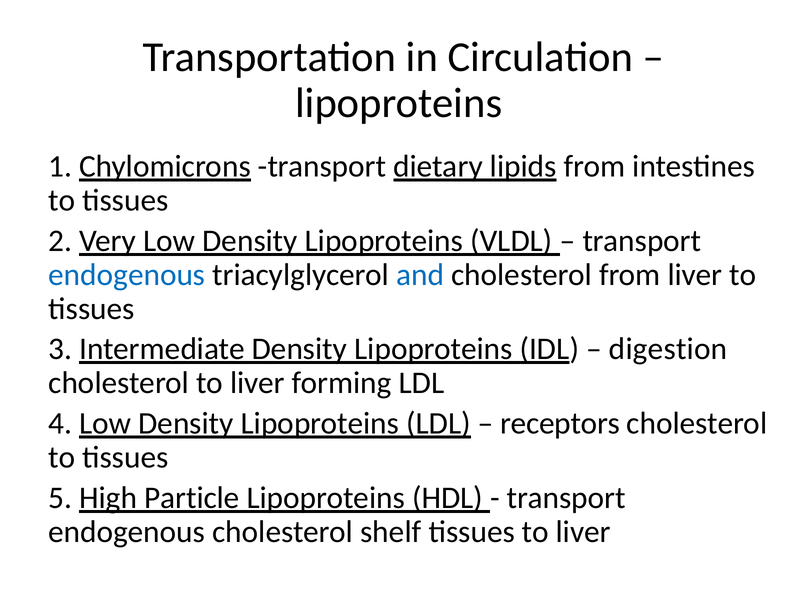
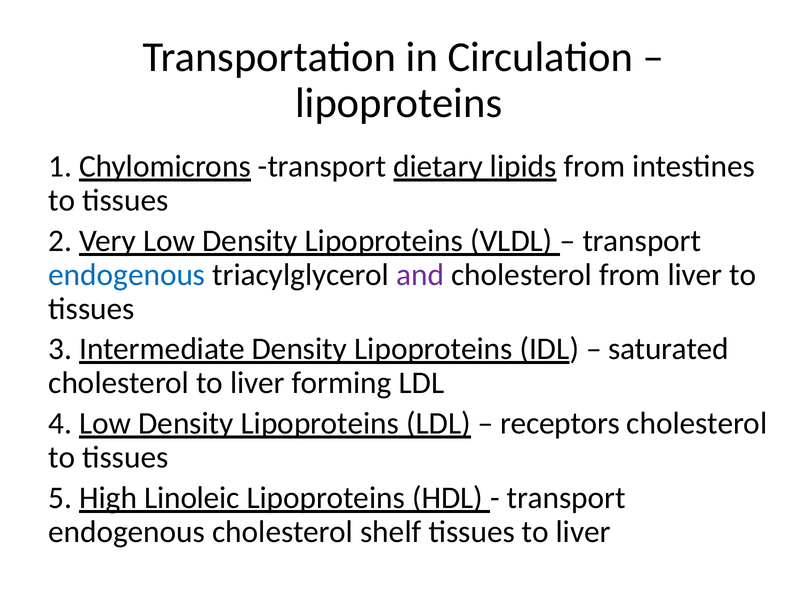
and colour: blue -> purple
digestion: digestion -> saturated
Particle: Particle -> Linoleic
